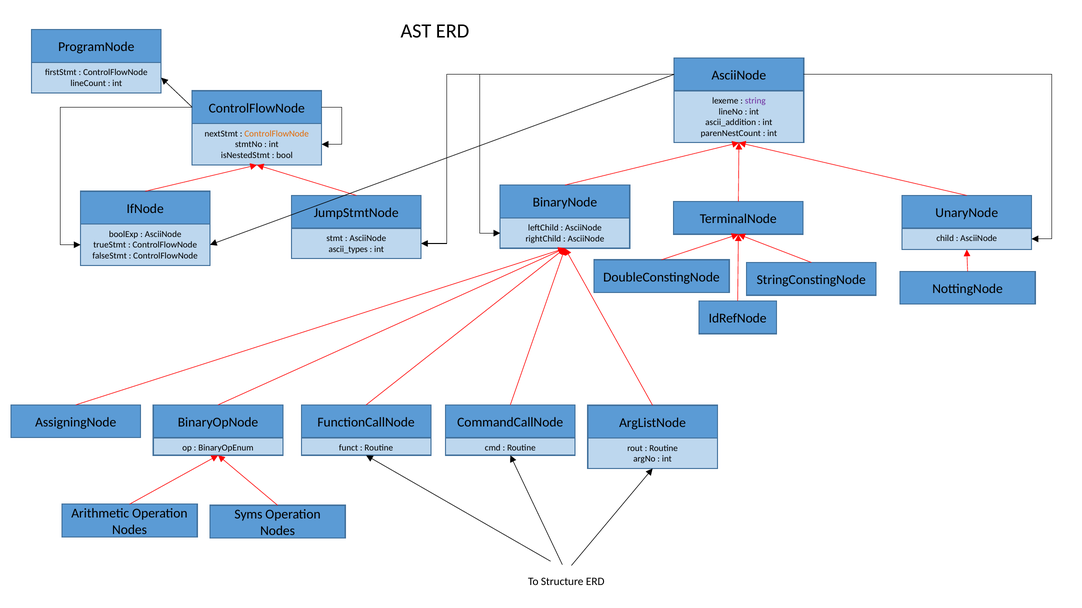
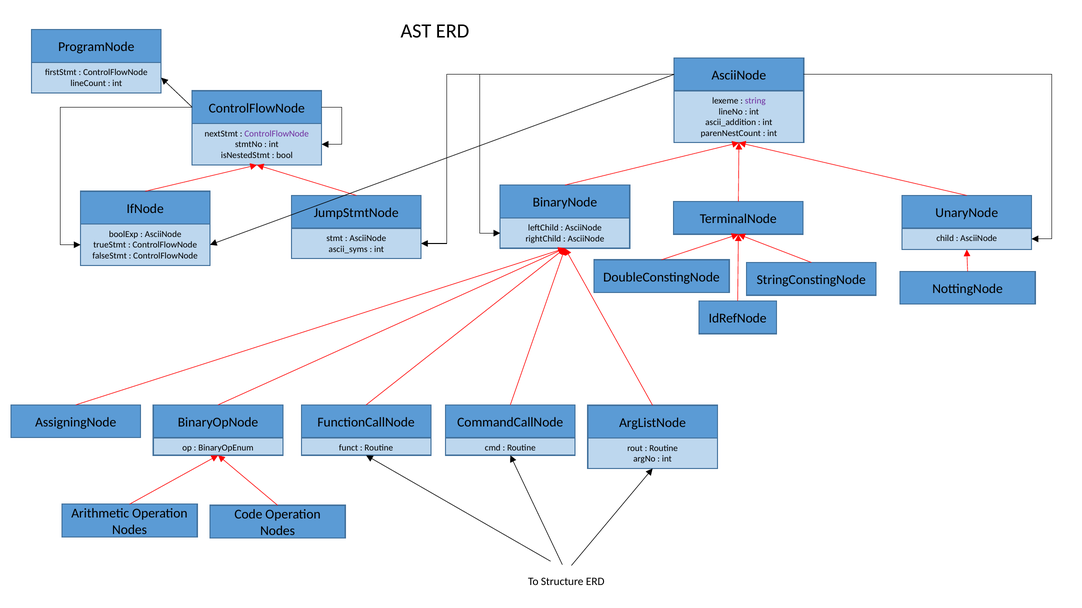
ControlFlowNode at (277, 134) colour: orange -> purple
ascii_types: ascii_types -> ascii_syms
Syms: Syms -> Code
